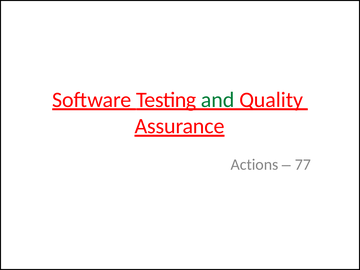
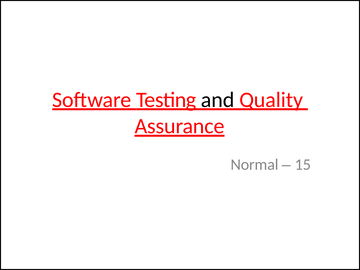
and colour: green -> black
Actions: Actions -> Normal
77: 77 -> 15
